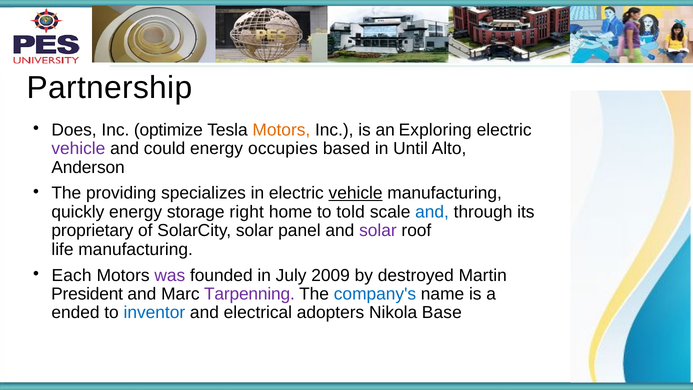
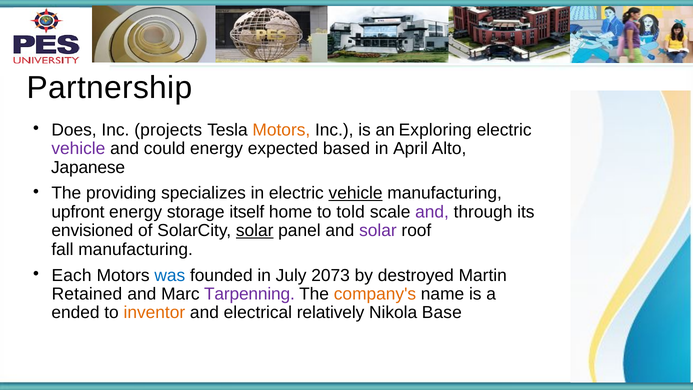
optimize: optimize -> projects
occupies: occupies -> expected
Until: Until -> April
Anderson: Anderson -> Japanese
quickly: quickly -> upfront
right: right -> itself
and at (432, 212) colour: blue -> purple
proprietary: proprietary -> envisioned
solar at (255, 231) underline: none -> present
life: life -> fall
was colour: purple -> blue
2009: 2009 -> 2073
President: President -> Retained
company's colour: blue -> orange
inventor colour: blue -> orange
adopters: adopters -> relatively
